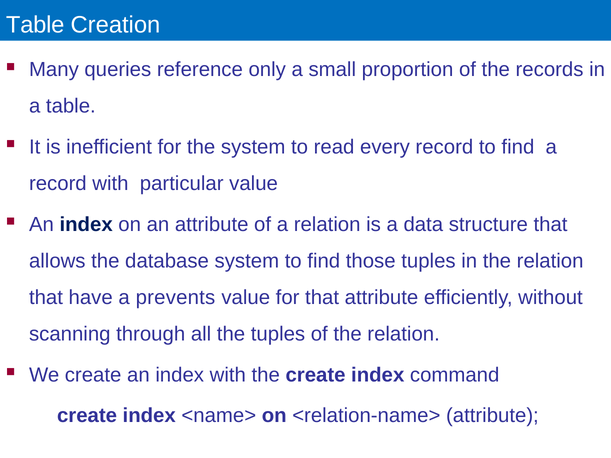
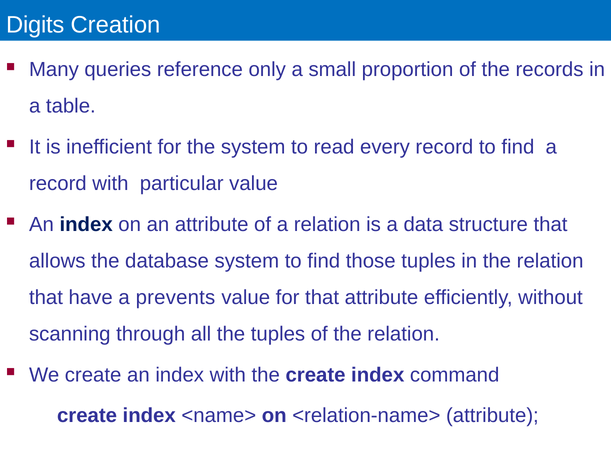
Table at (35, 25): Table -> Digits
